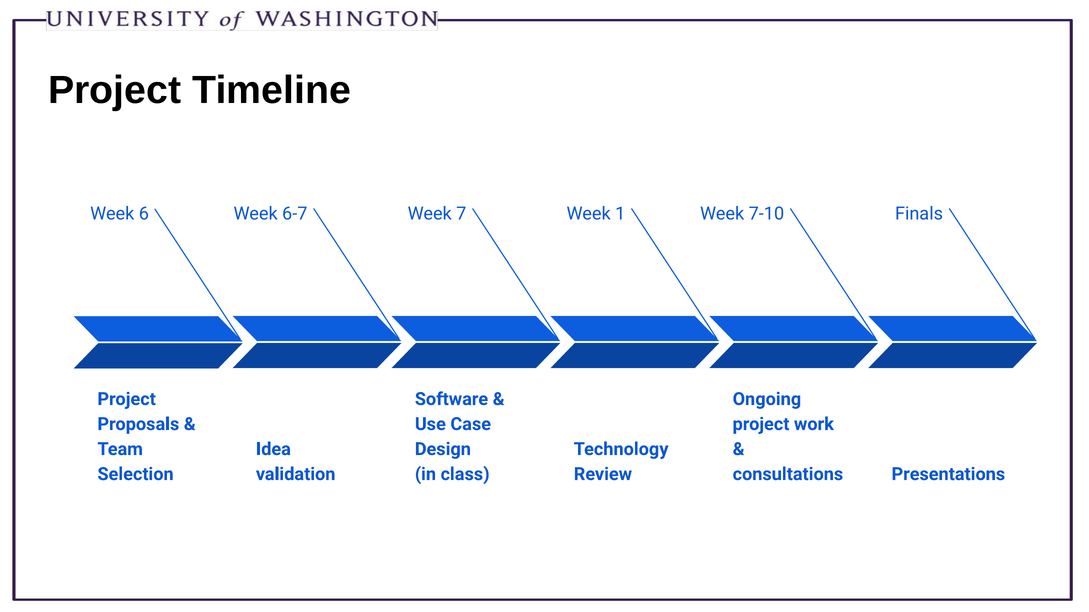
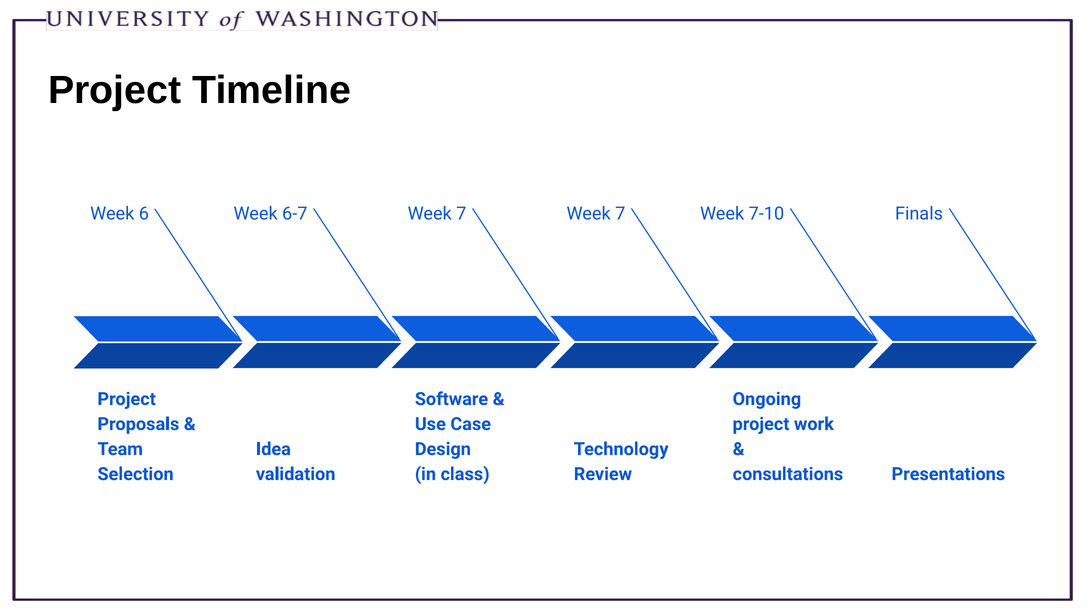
1 at (620, 214): 1 -> 7
